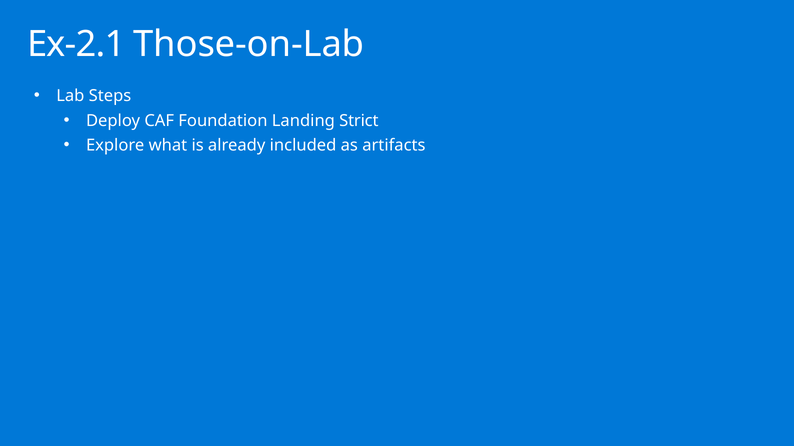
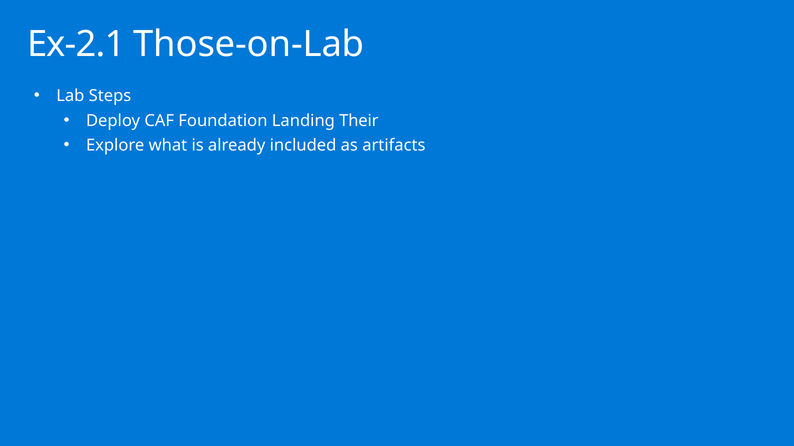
Strict: Strict -> Their
